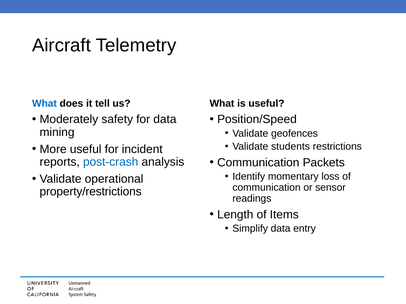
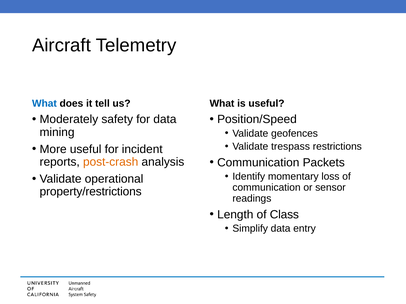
students: students -> trespass
post-crash colour: blue -> orange
Items: Items -> Class
